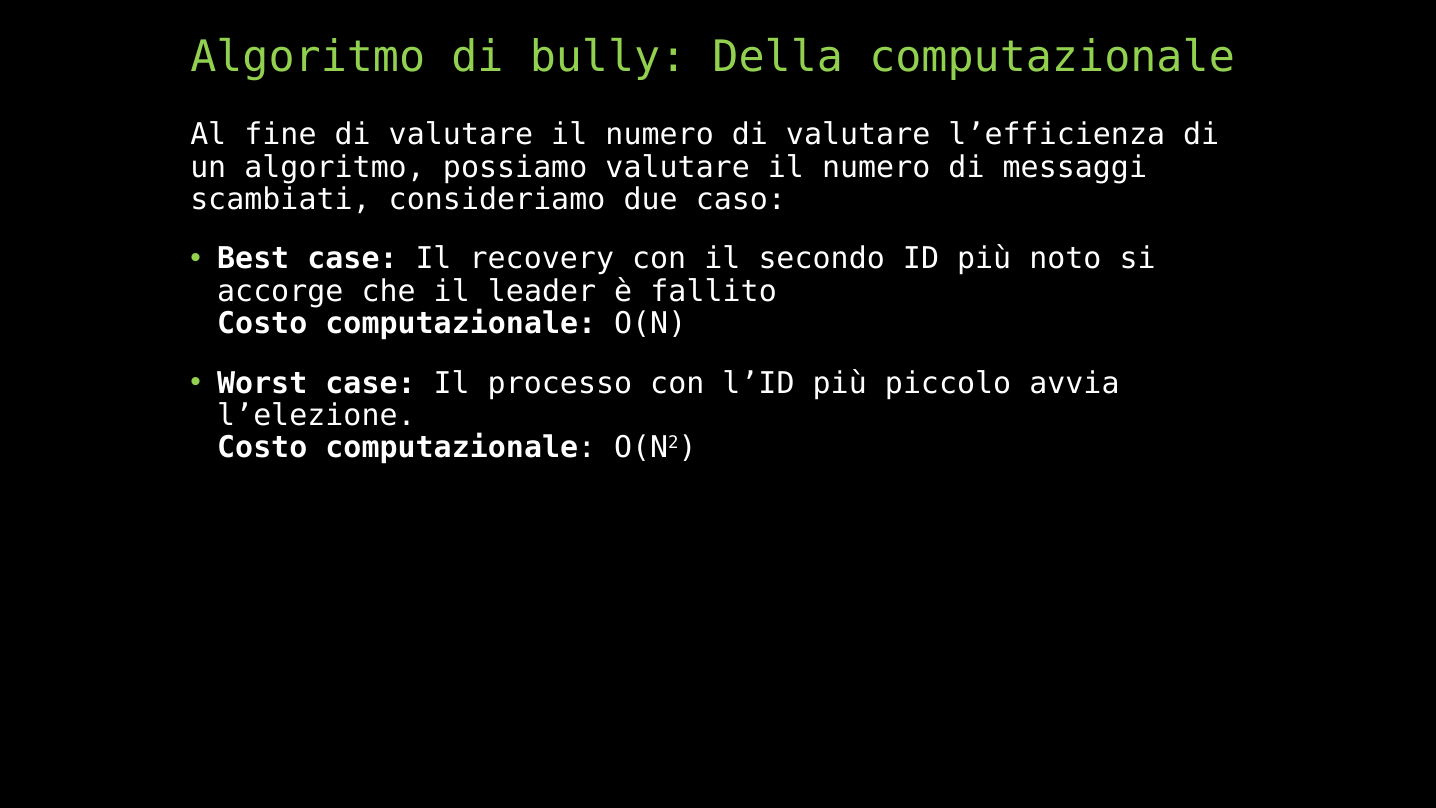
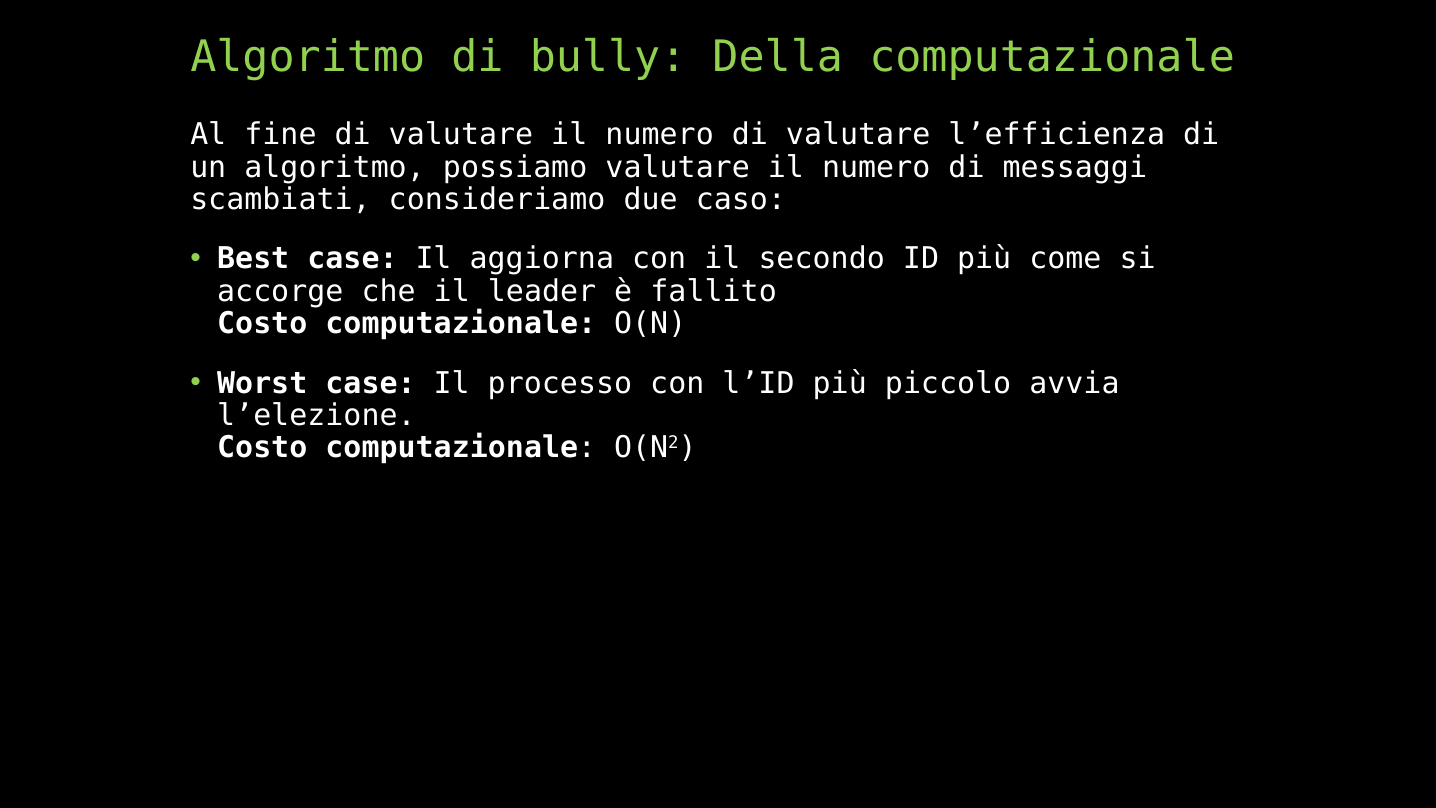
recovery: recovery -> aggiorna
noto: noto -> come
